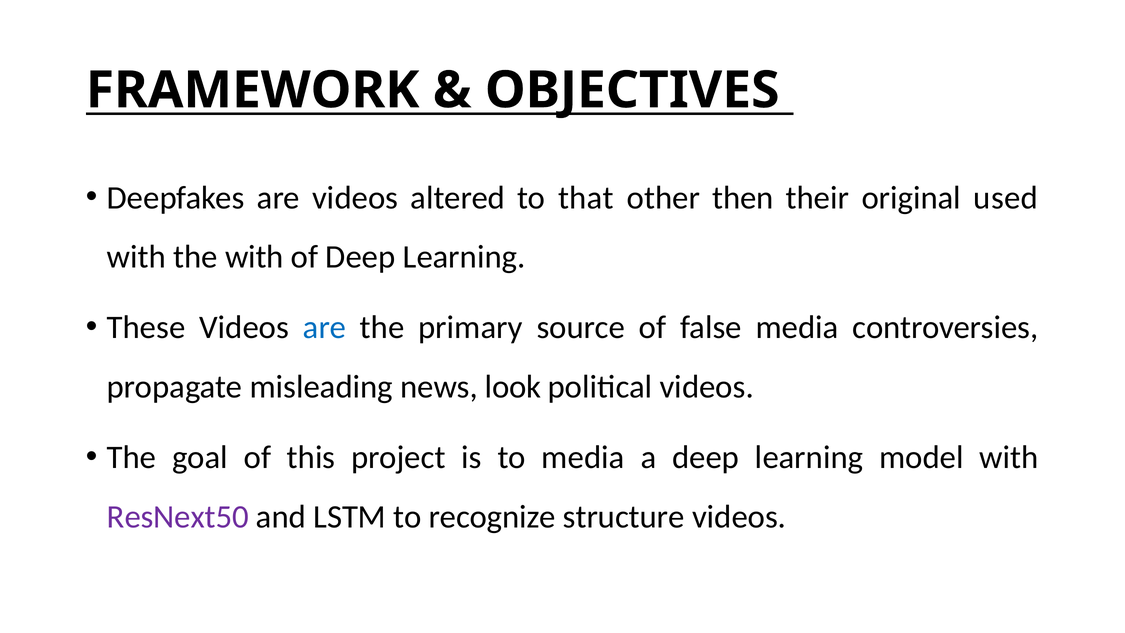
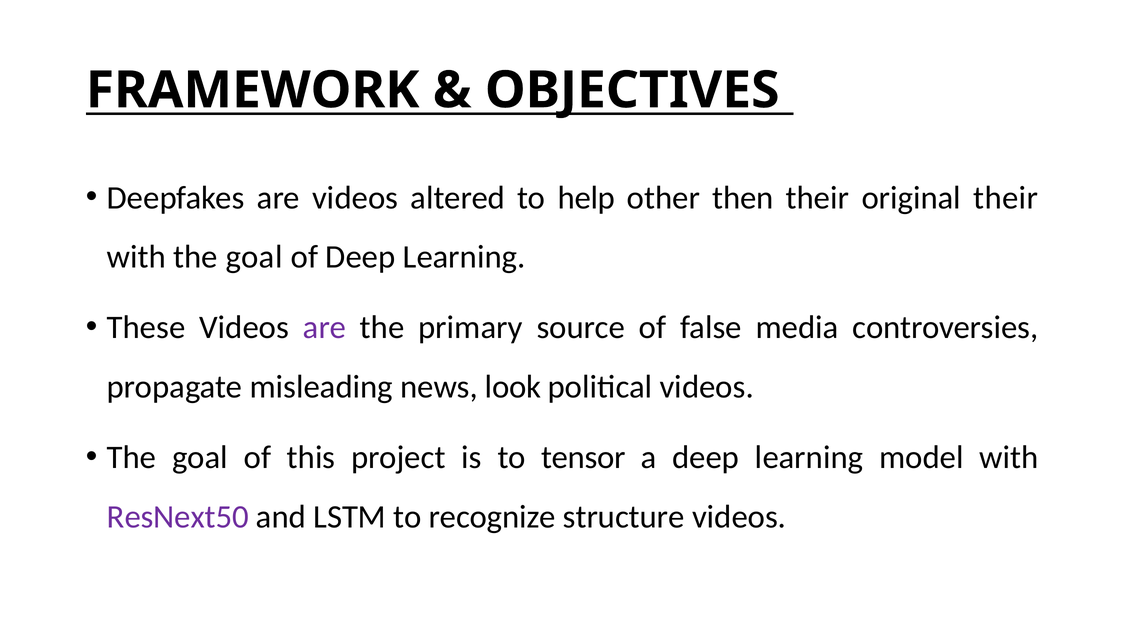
that: that -> help
original used: used -> their
with the with: with -> goal
are at (325, 328) colour: blue -> purple
to media: media -> tensor
